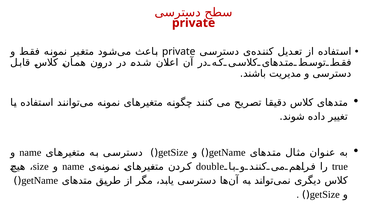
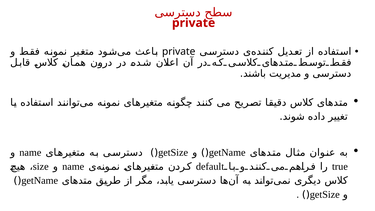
double: double -> default
